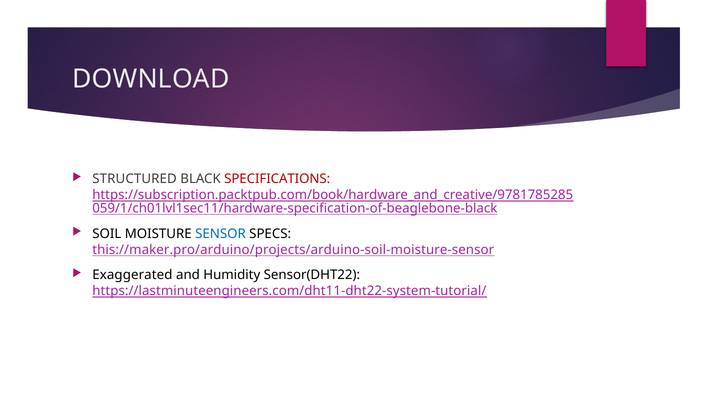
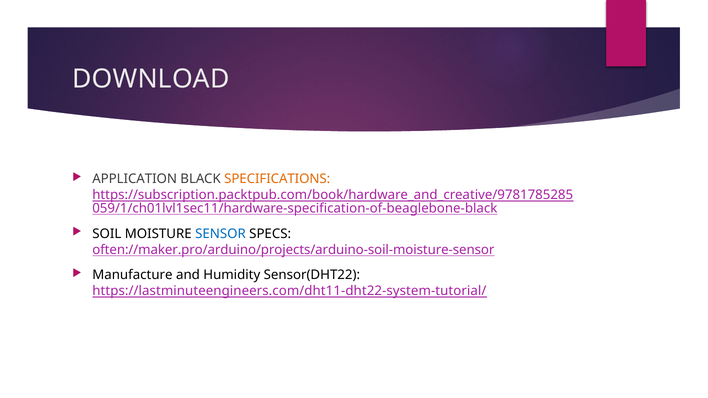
STRUCTURED: STRUCTURED -> APPLICATION
SPECIFICATIONS colour: red -> orange
this://maker.pro/arduino/projects/arduino-soil-moisture-sensor: this://maker.pro/arduino/projects/arduino-soil-moisture-sensor -> often://maker.pro/arduino/projects/arduino-soil-moisture-sensor
Exaggerated: Exaggerated -> Manufacture
